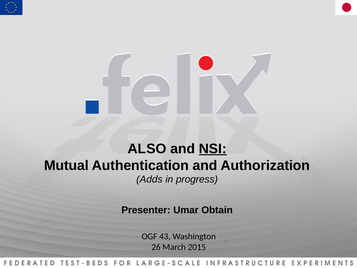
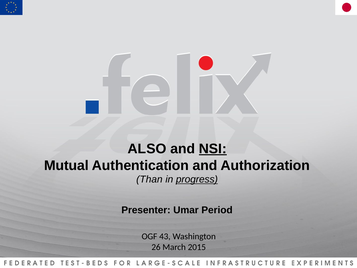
Adds: Adds -> Than
progress underline: none -> present
Obtain: Obtain -> Period
